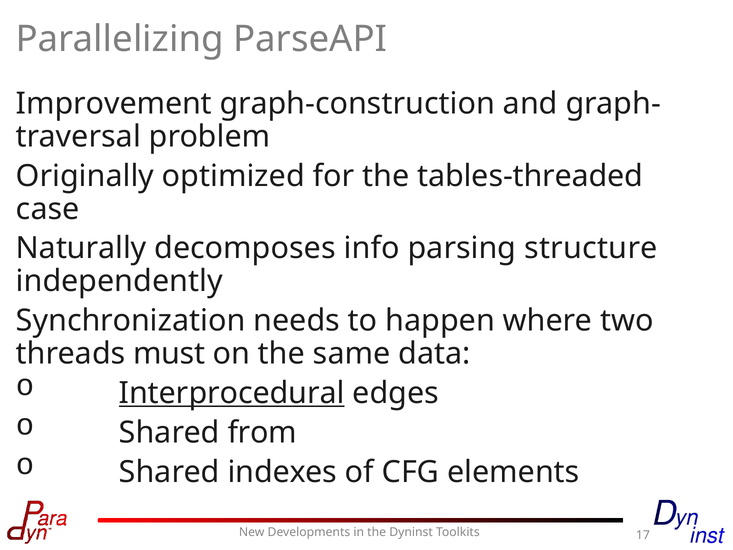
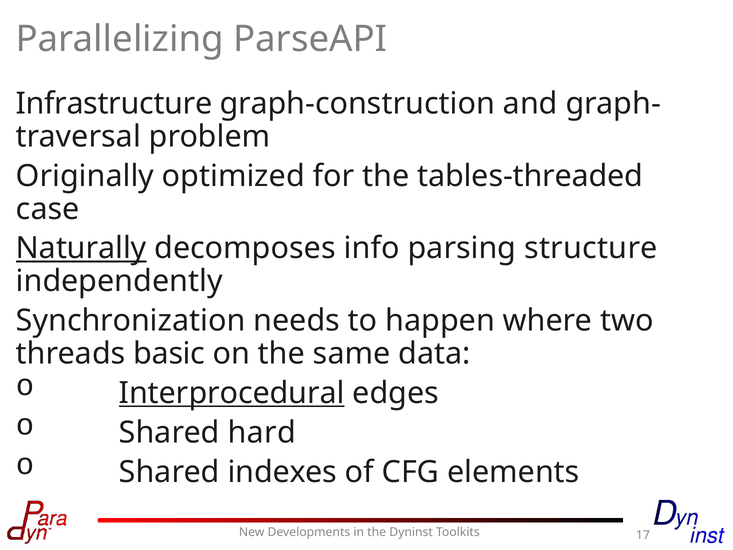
Improvement: Improvement -> Infrastructure
Naturally underline: none -> present
must: must -> basic
from: from -> hard
